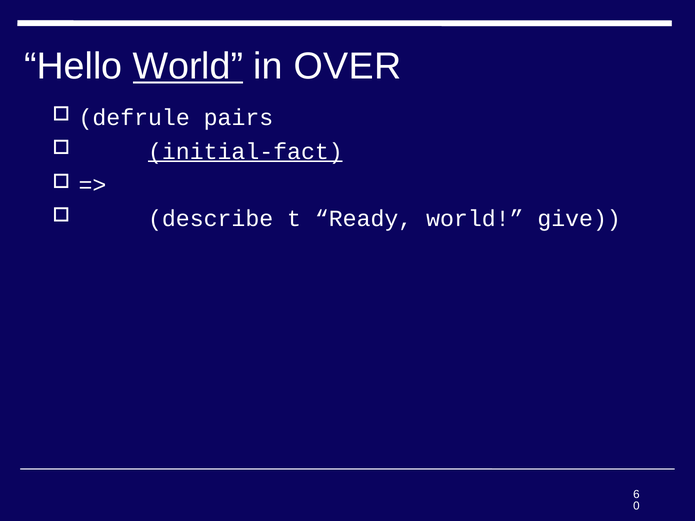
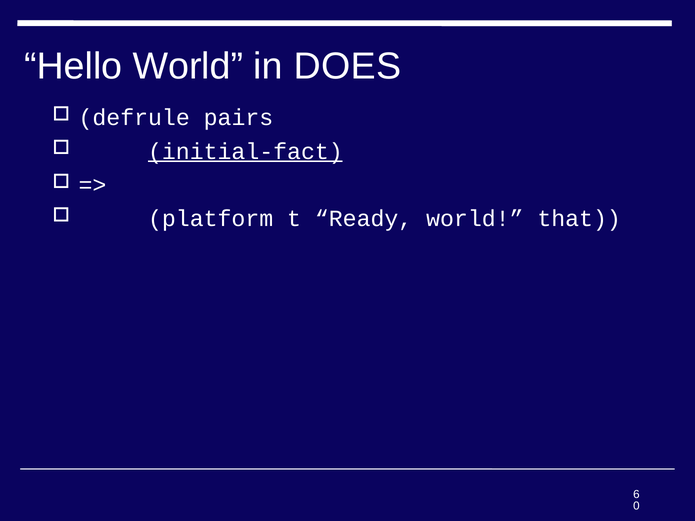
World at (188, 66) underline: present -> none
OVER: OVER -> DOES
describe: describe -> platform
give: give -> that
